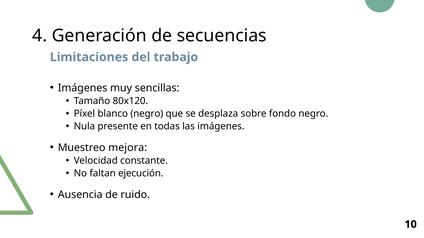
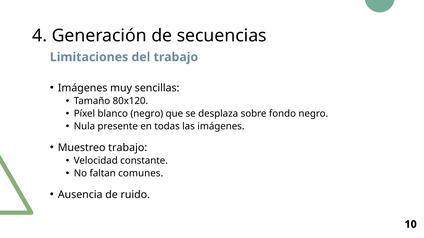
Muestreo mejora: mejora -> trabajo
ejecución: ejecución -> comunes
